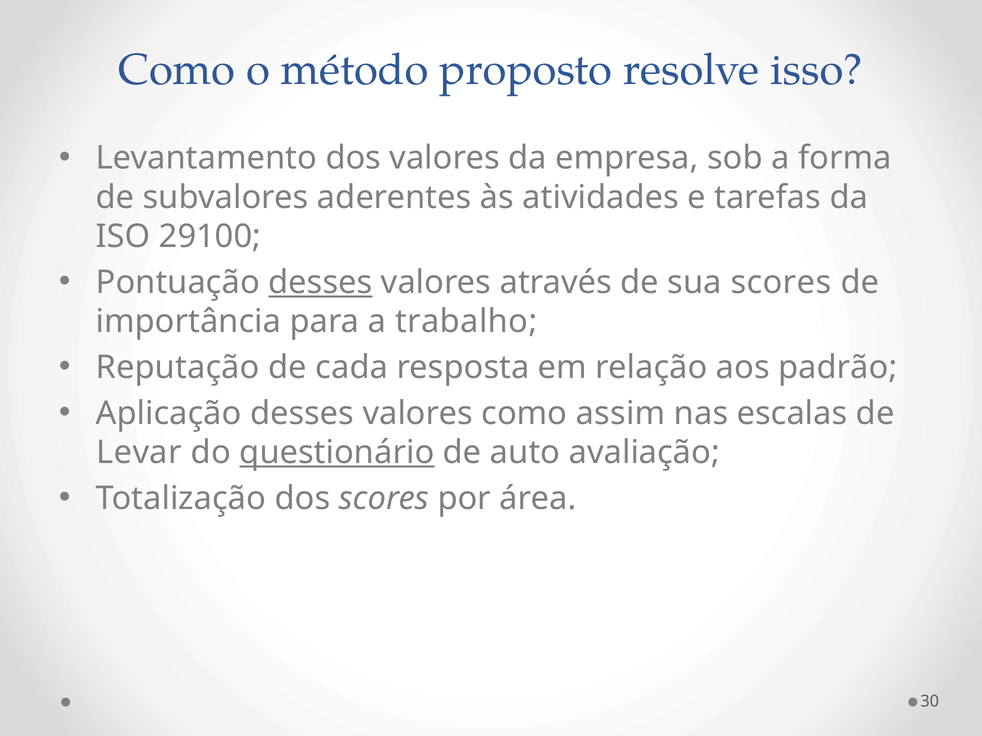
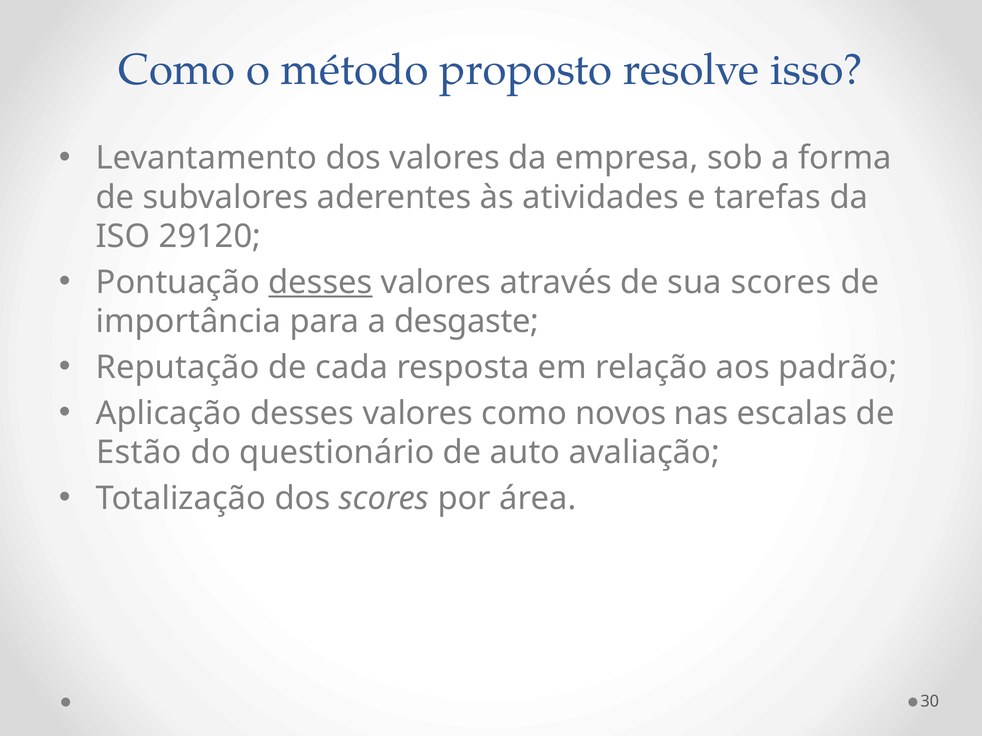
29100: 29100 -> 29120
trabalho: trabalho -> desgaste
assim: assim -> novos
Levar: Levar -> Estão
questionário underline: present -> none
